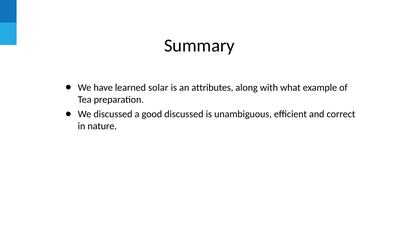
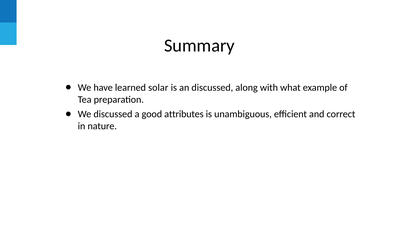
an attributes: attributes -> discussed
good discussed: discussed -> attributes
